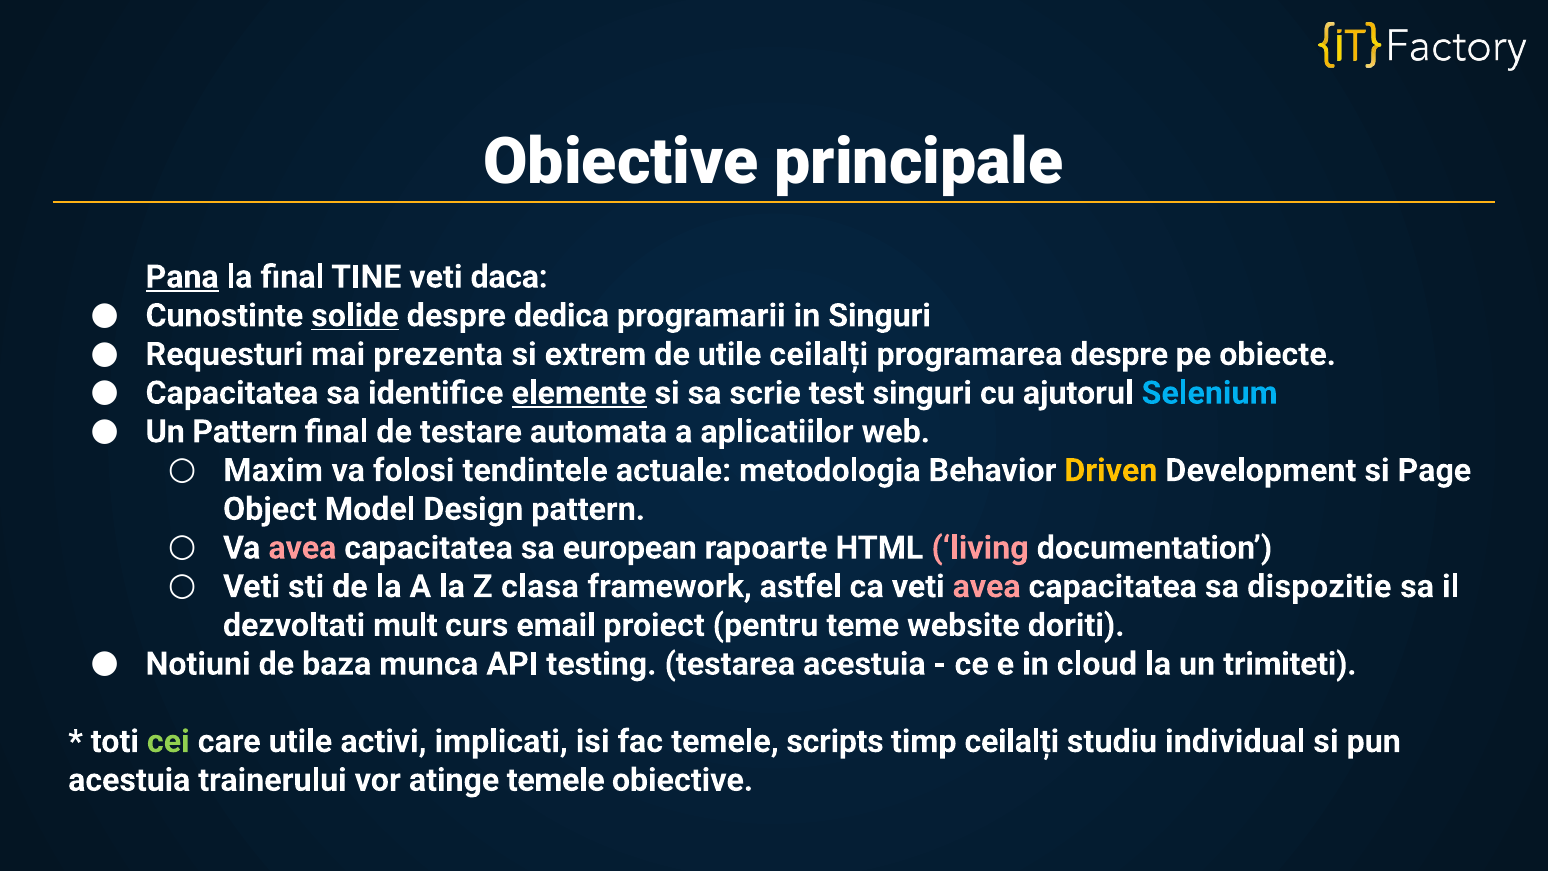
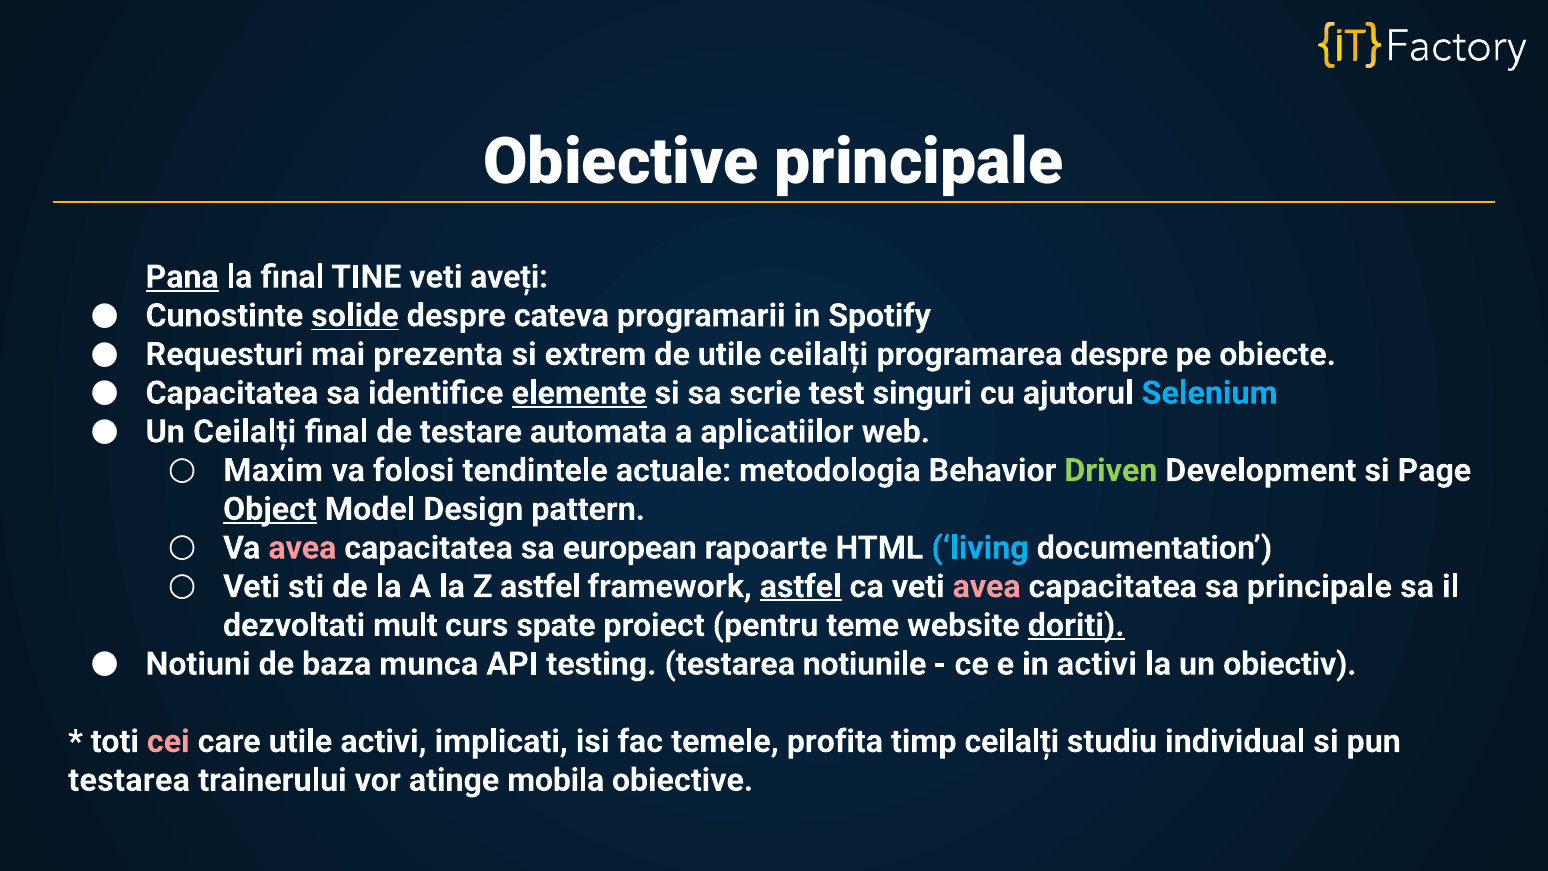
daca: daca -> aveți
dedica: dedica -> cateva
in Singuri: Singuri -> Spotify
Un Pattern: Pattern -> Ceilalți
Driven colour: yellow -> light green
Object underline: none -> present
living colour: pink -> light blue
Z clasa: clasa -> astfel
astfel at (801, 586) underline: none -> present
sa dispozitie: dispozitie -> principale
email: email -> spate
doriti underline: none -> present
testarea acestuia: acestuia -> notiunile
in cloud: cloud -> activi
trimiteti: trimiteti -> obiectiv
cei colour: light green -> pink
scripts: scripts -> profita
acestuia at (129, 780): acestuia -> testarea
atinge temele: temele -> mobila
